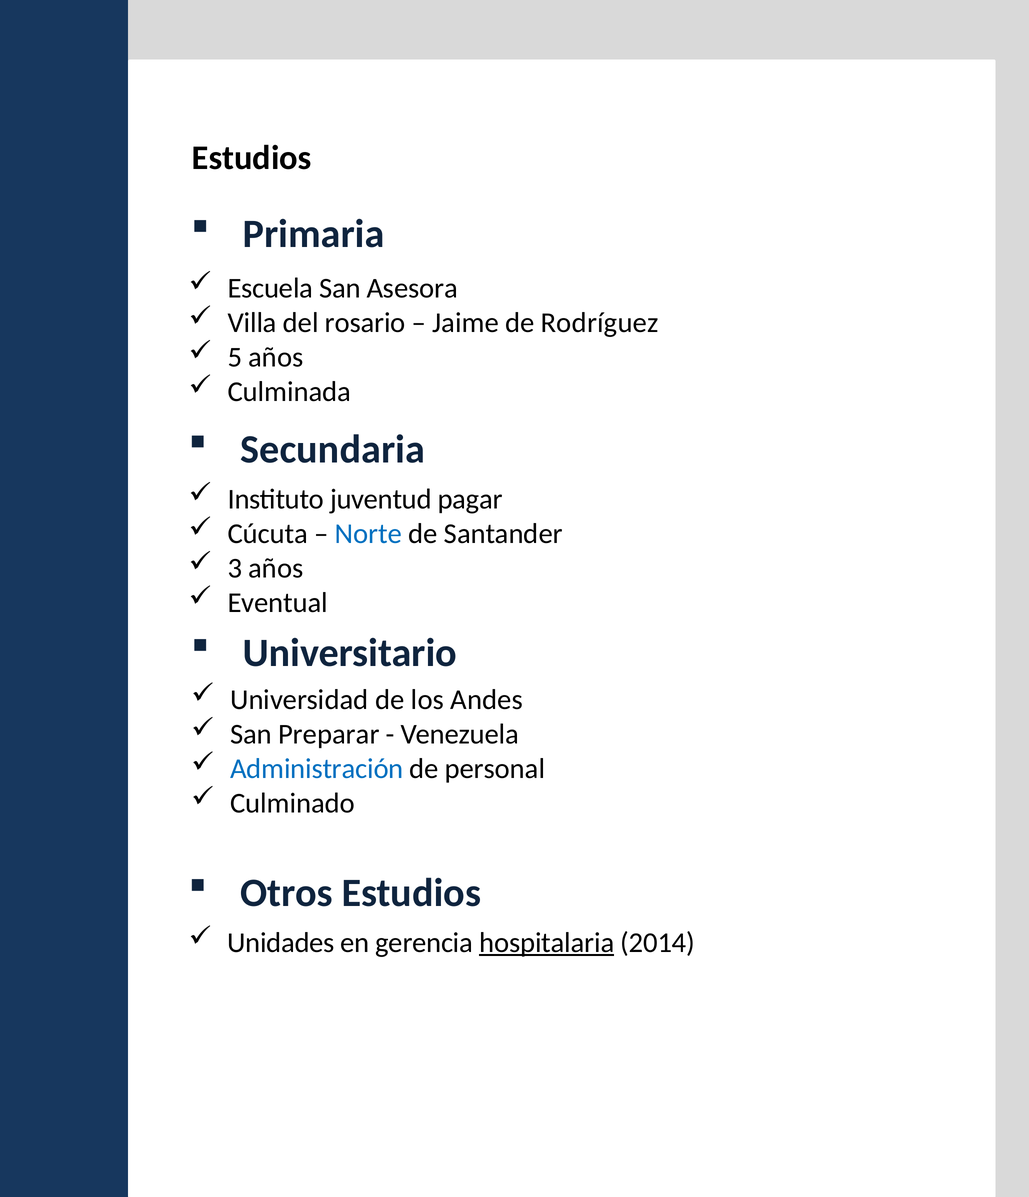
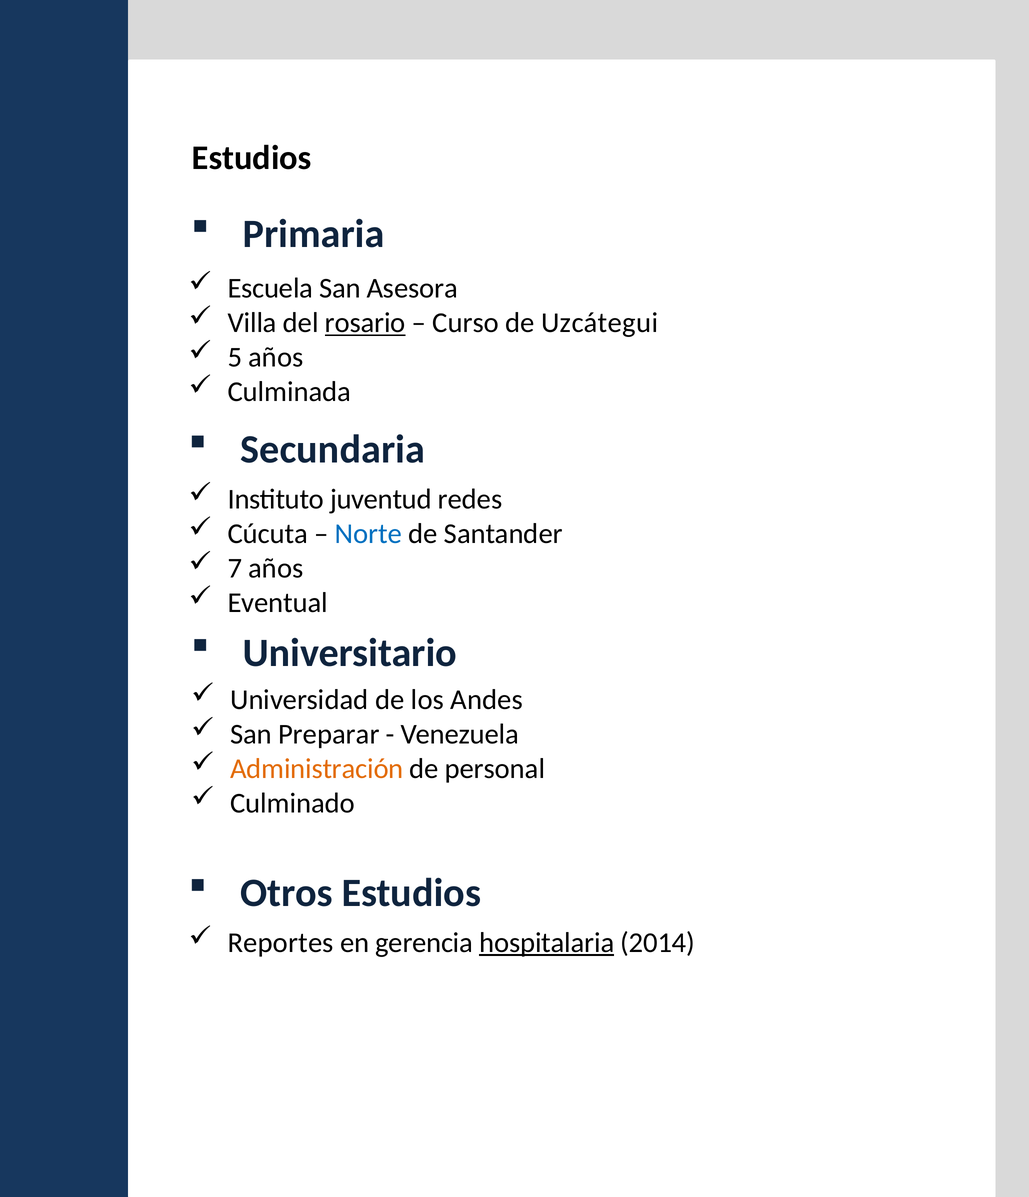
rosario underline: none -> present
Jaime: Jaime -> Curso
Rodríguez: Rodríguez -> Uzcátegui
pagar: pagar -> redes
3: 3 -> 7
Administración colour: blue -> orange
Unidades: Unidades -> Reportes
